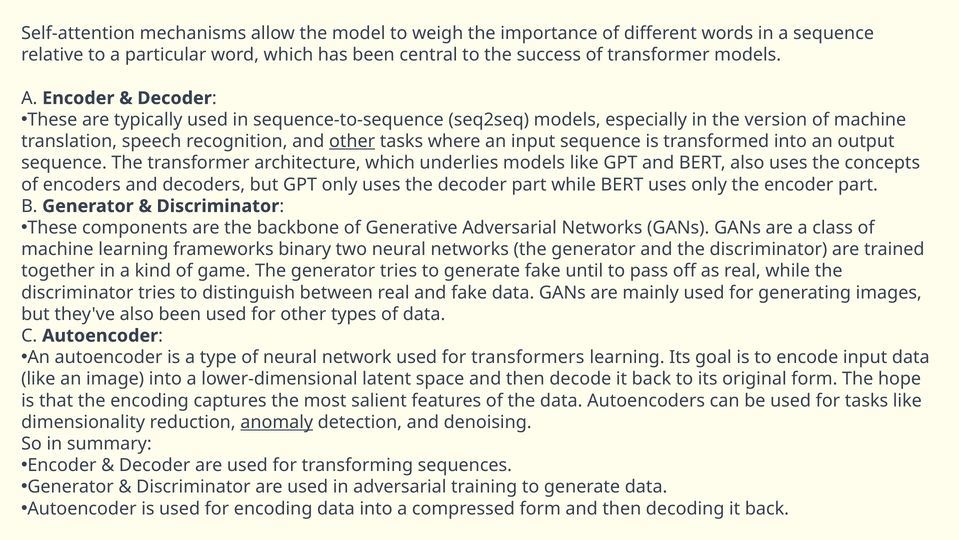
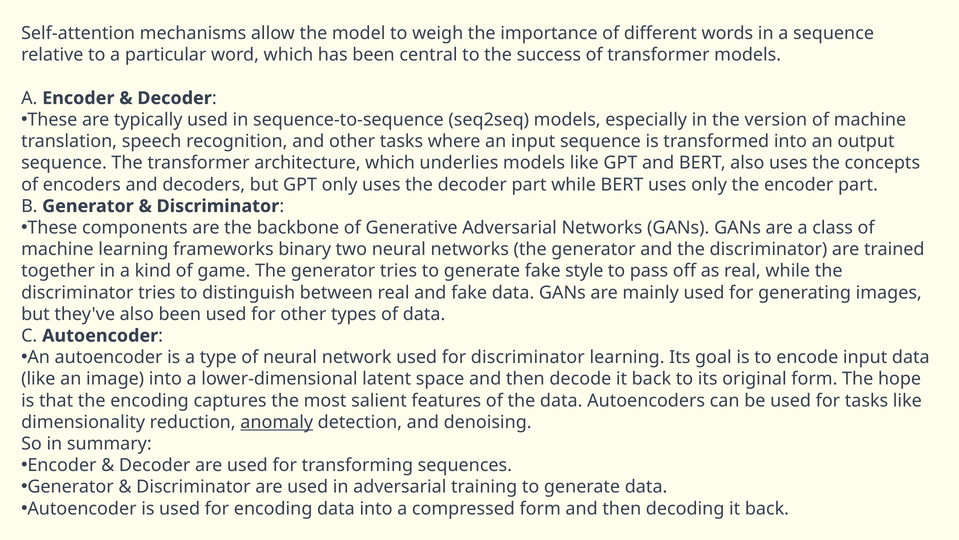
other at (352, 141) underline: present -> none
until: until -> style
for transformers: transformers -> discriminator
